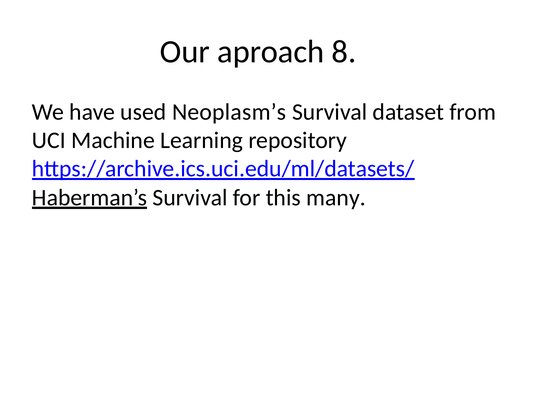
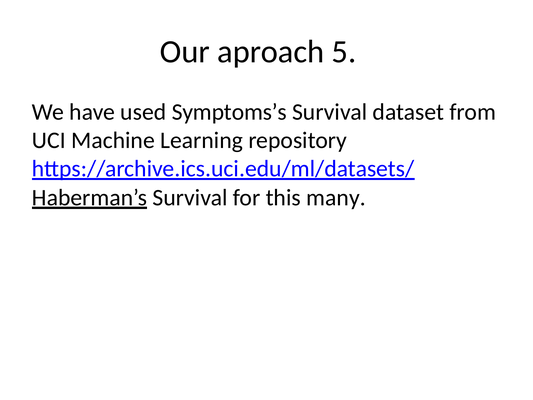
8: 8 -> 5
Neoplasm’s: Neoplasm’s -> Symptoms’s
